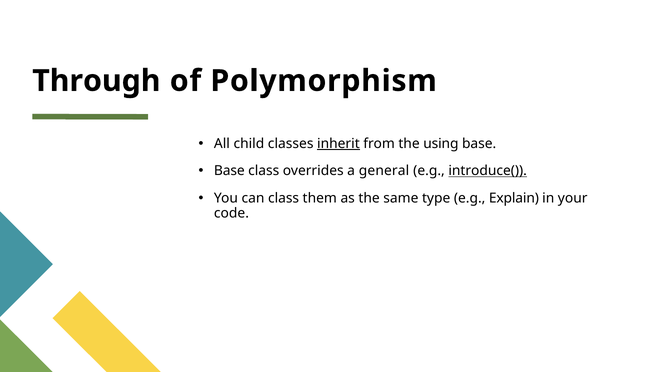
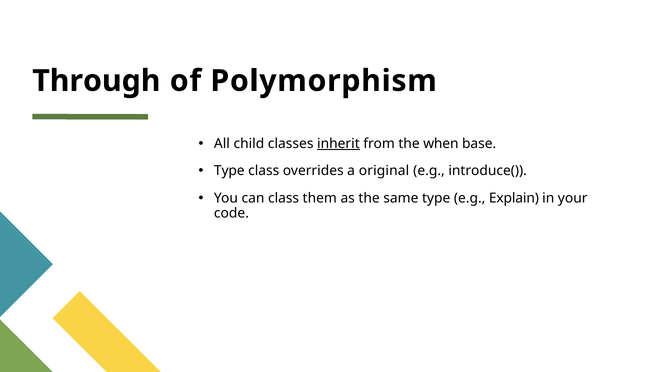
using: using -> when
Base at (229, 171): Base -> Type
general: general -> original
introduce( underline: present -> none
